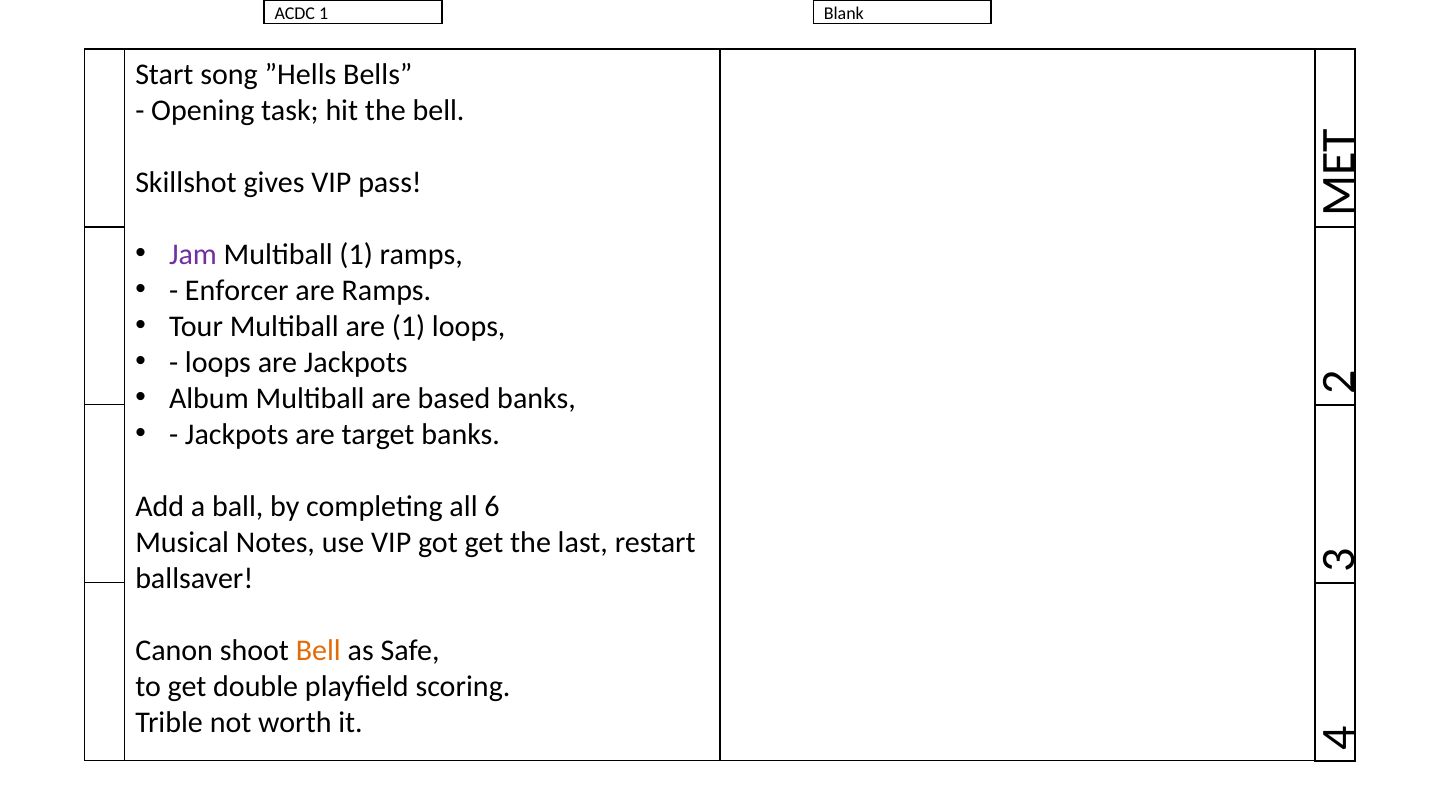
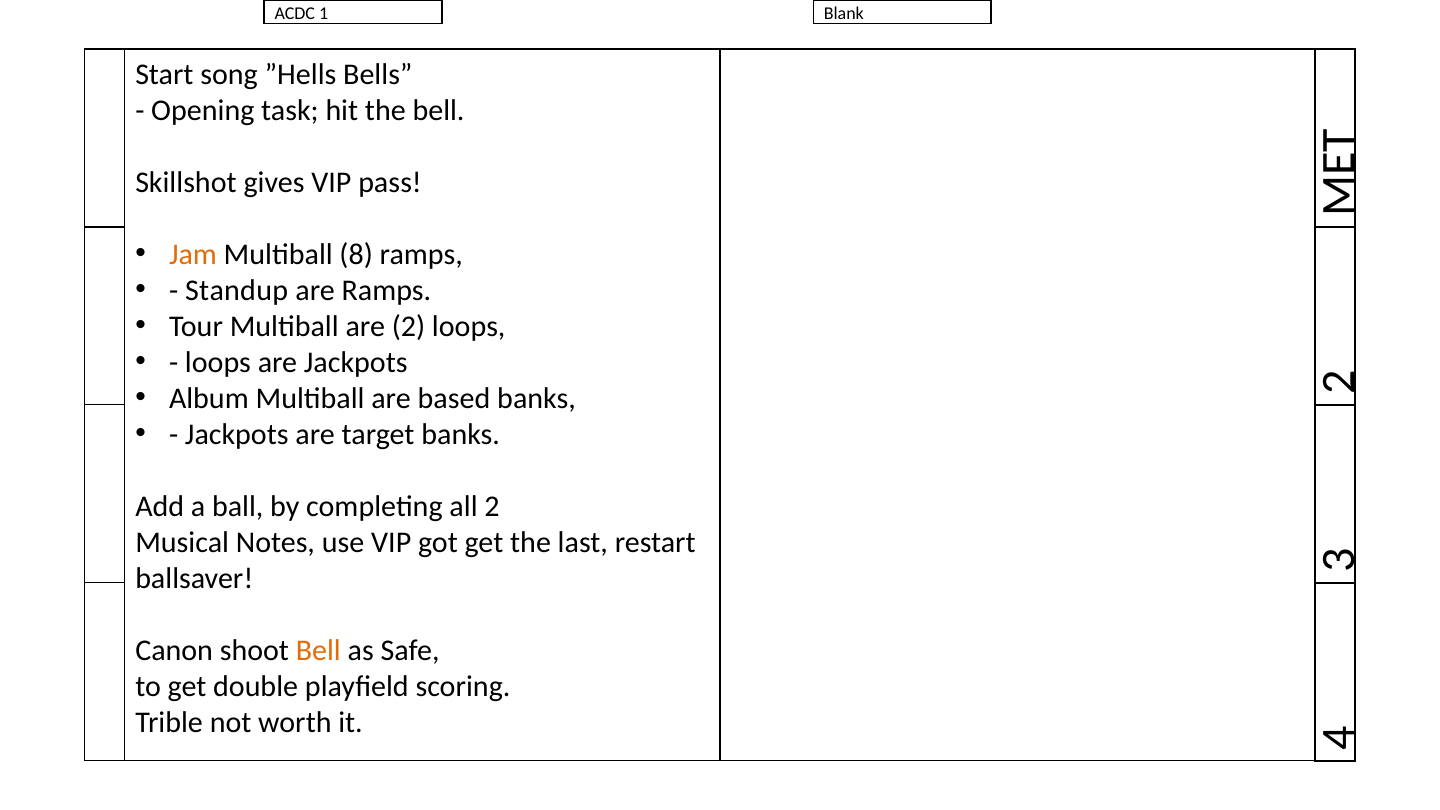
Jam colour: purple -> orange
Multiball 1: 1 -> 8
Enforcer: Enforcer -> Standup
are 1: 1 -> 2
all 6: 6 -> 2
